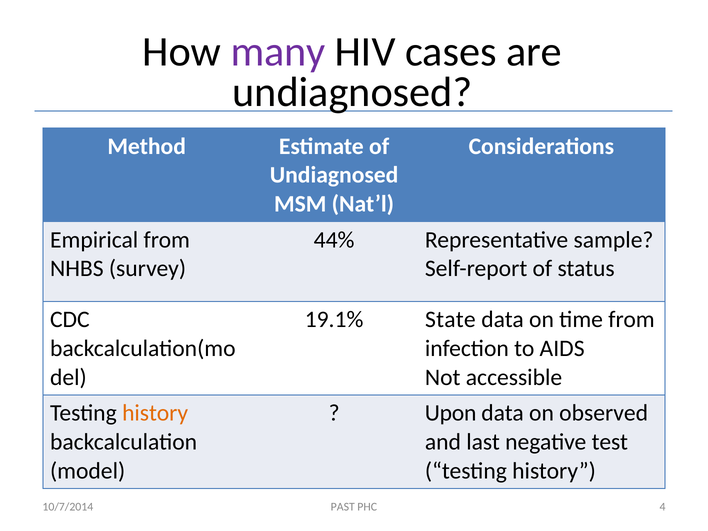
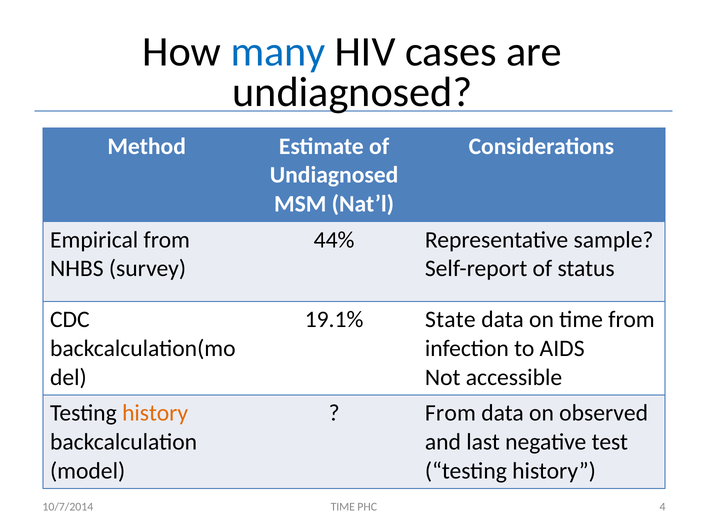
many colour: purple -> blue
Upon at (451, 413): Upon -> From
PAST at (343, 507): PAST -> TIME
